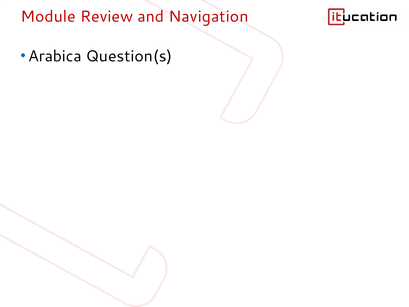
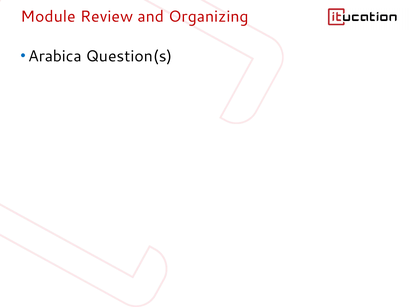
Navigation: Navigation -> Organizing
